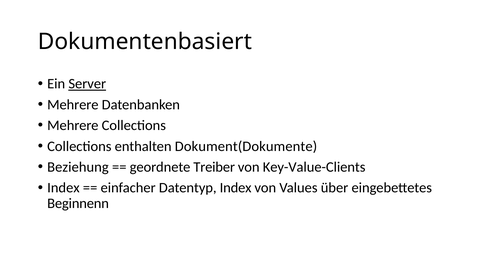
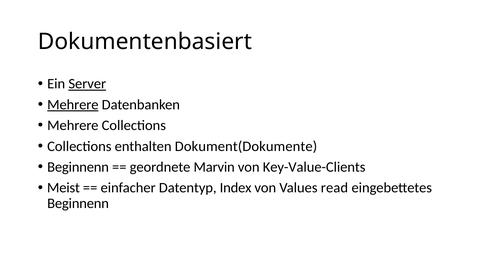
Mehrere at (73, 105) underline: none -> present
Beziehung at (78, 167): Beziehung -> Beginnenn
Treiber: Treiber -> Marvin
Index at (63, 188): Index -> Meist
über: über -> read
